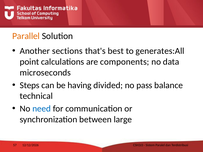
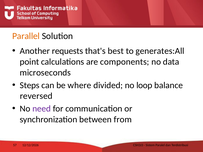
sections: sections -> requests
having: having -> where
pass: pass -> loop
technical: technical -> reversed
need colour: blue -> purple
large: large -> from
